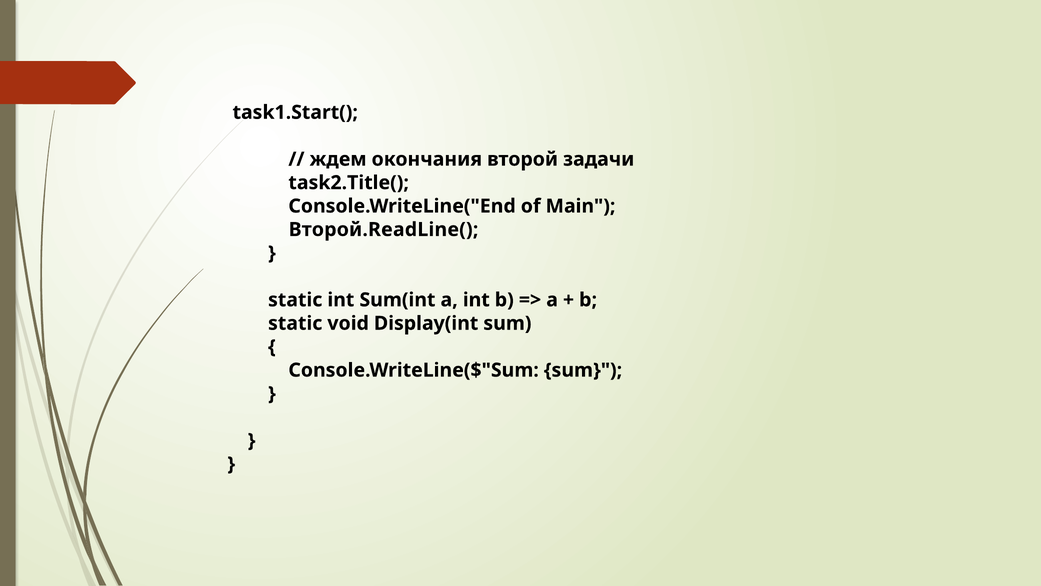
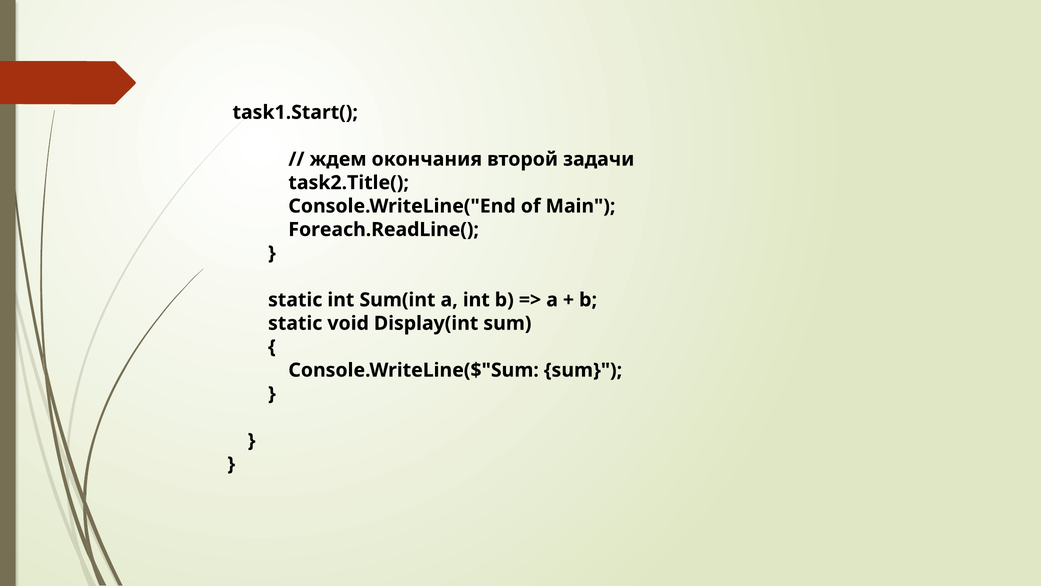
Второй.ReadLine(: Второй.ReadLine( -> Foreach.ReadLine(
